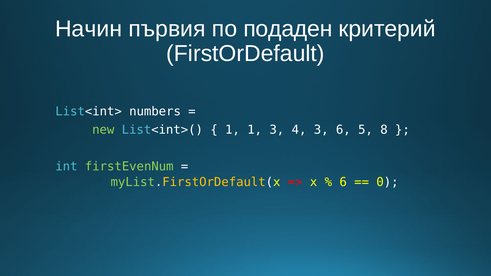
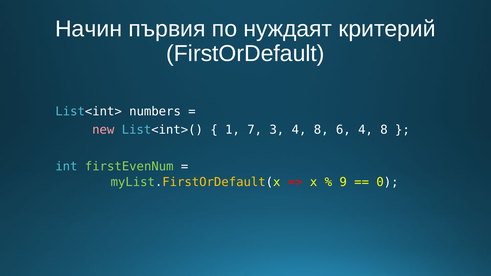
подаден: подаден -> нуждаят
new colour: light green -> pink
1 1: 1 -> 7
3 4 3: 3 -> 8
6 5: 5 -> 4
6 at (343, 182): 6 -> 9
